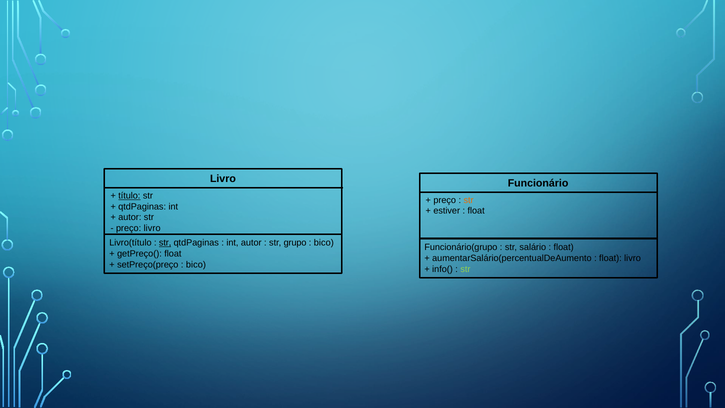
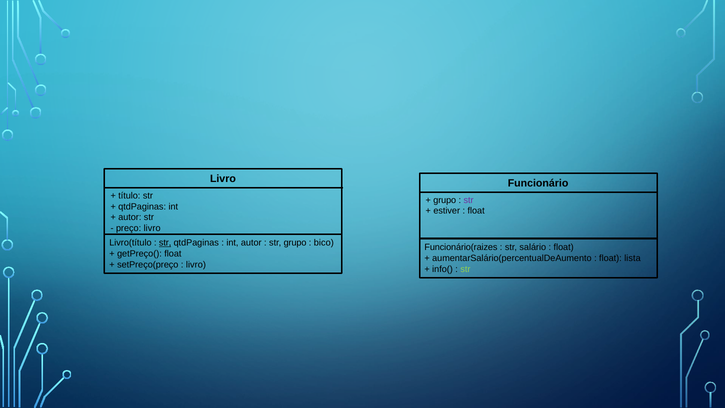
título underline: present -> none
preço at (445, 200): preço -> grupo
str at (469, 200) colour: orange -> purple
Funcionário(grupo: Funcionário(grupo -> Funcionário(raizes
float livro: livro -> lista
bico at (196, 265): bico -> livro
